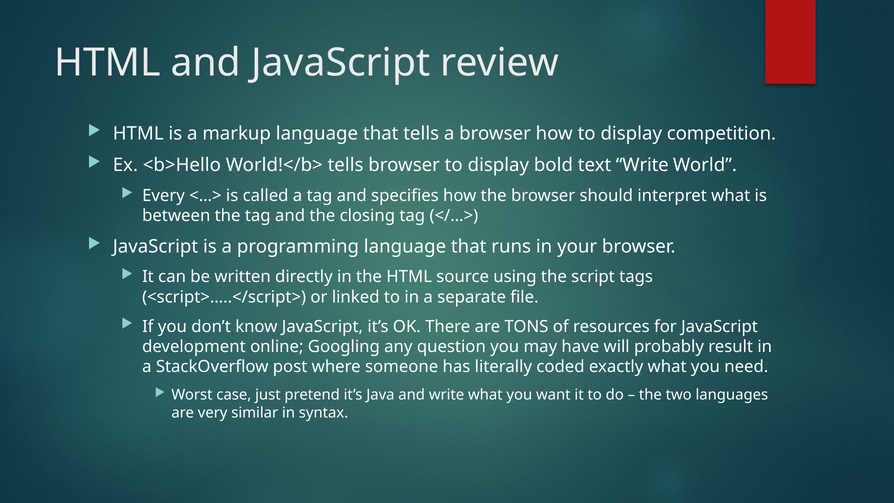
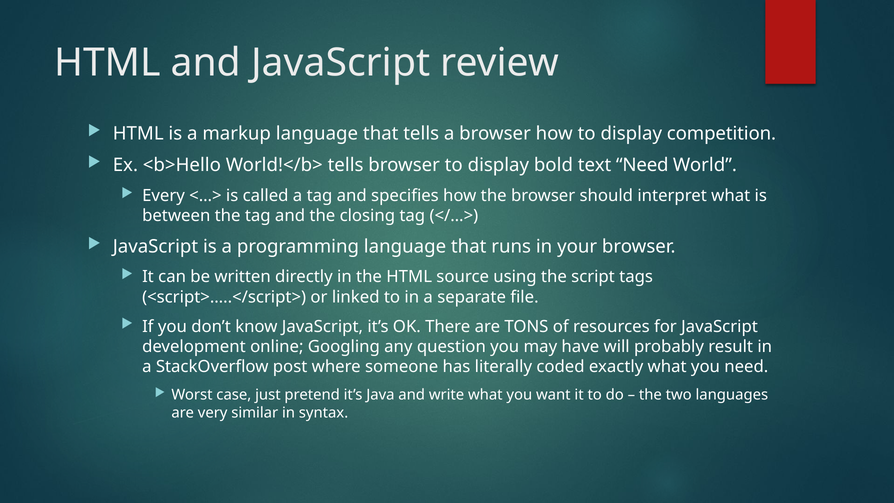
text Write: Write -> Need
